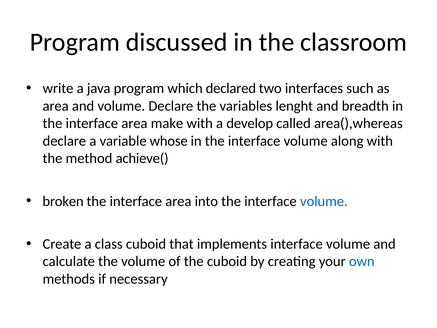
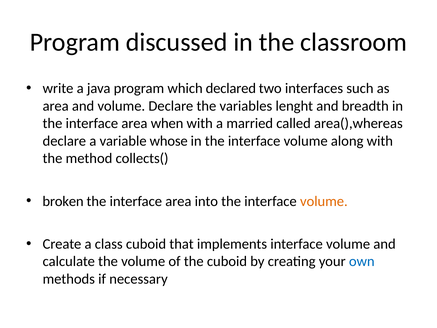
make: make -> when
develop: develop -> married
achieve(: achieve( -> collects(
volume at (324, 201) colour: blue -> orange
